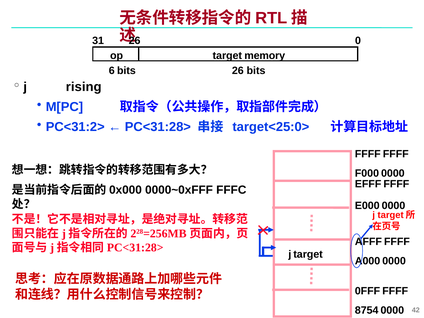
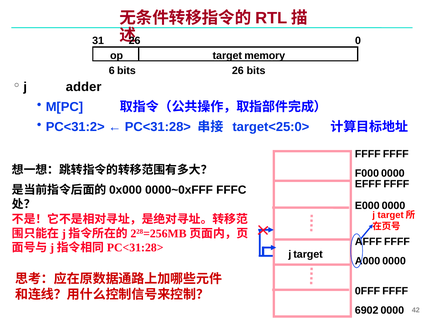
rising: rising -> adder
8754: 8754 -> 6902
